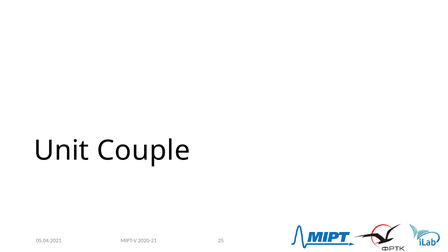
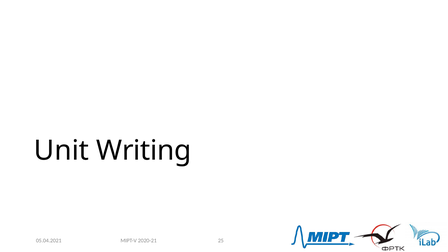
Couple: Couple -> Writing
